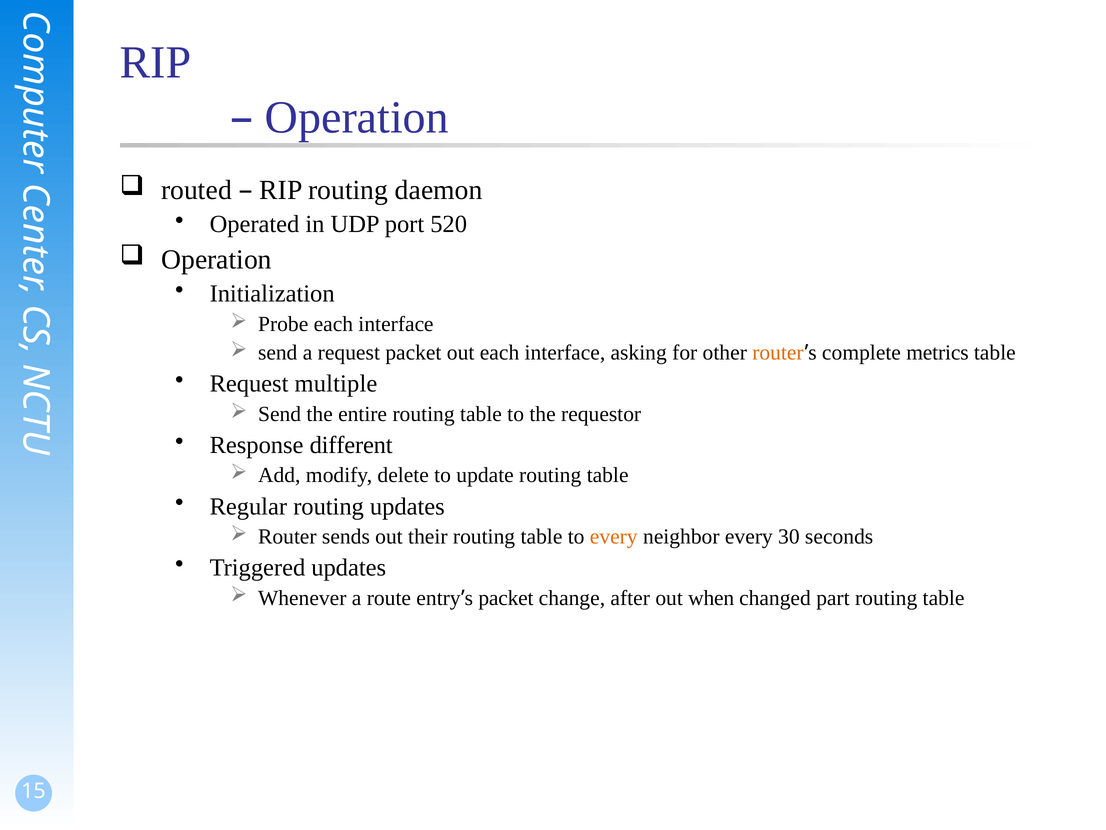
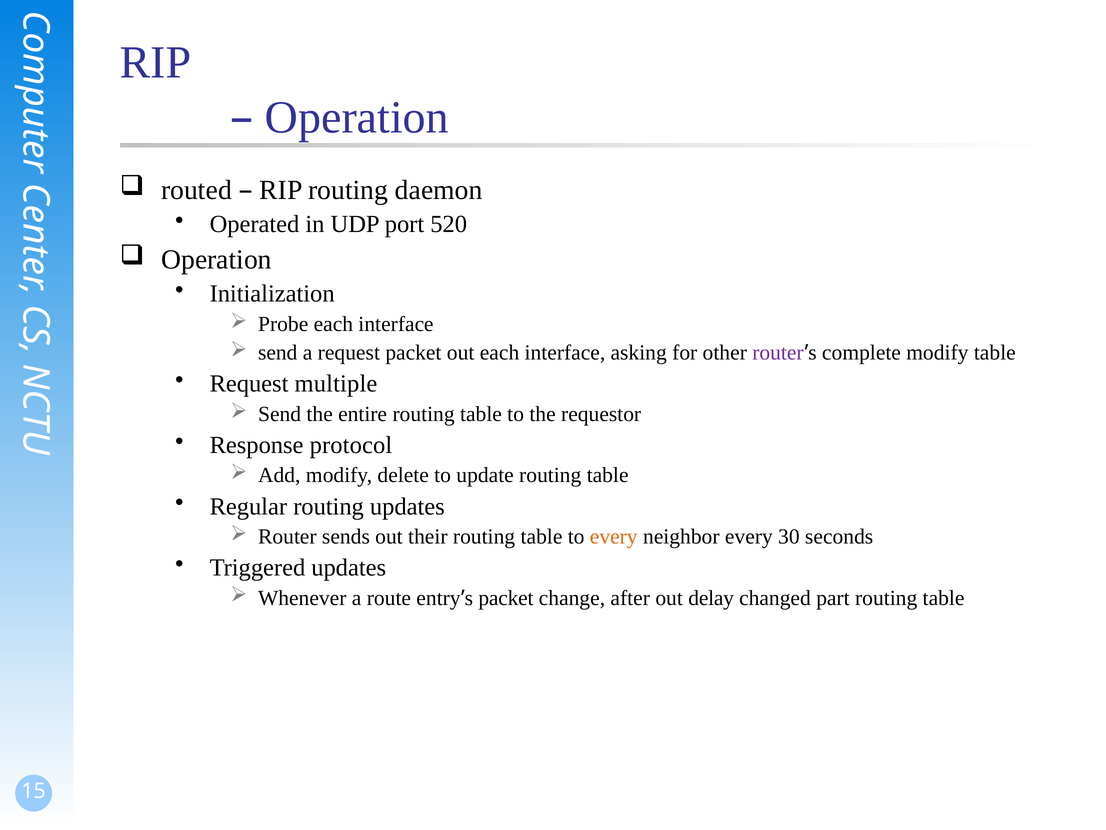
router at (778, 353) colour: orange -> purple
complete metrics: metrics -> modify
different: different -> protocol
when: when -> delay
